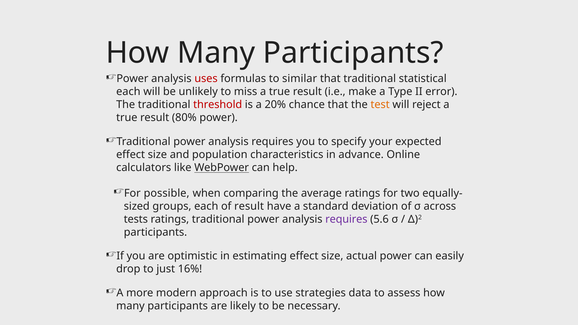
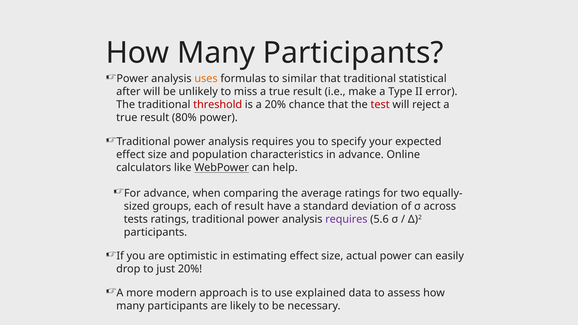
uses colour: red -> orange
each at (128, 92): each -> after
test colour: orange -> red
For possible: possible -> advance
just 16%: 16% -> 20%
strategies: strategies -> explained
